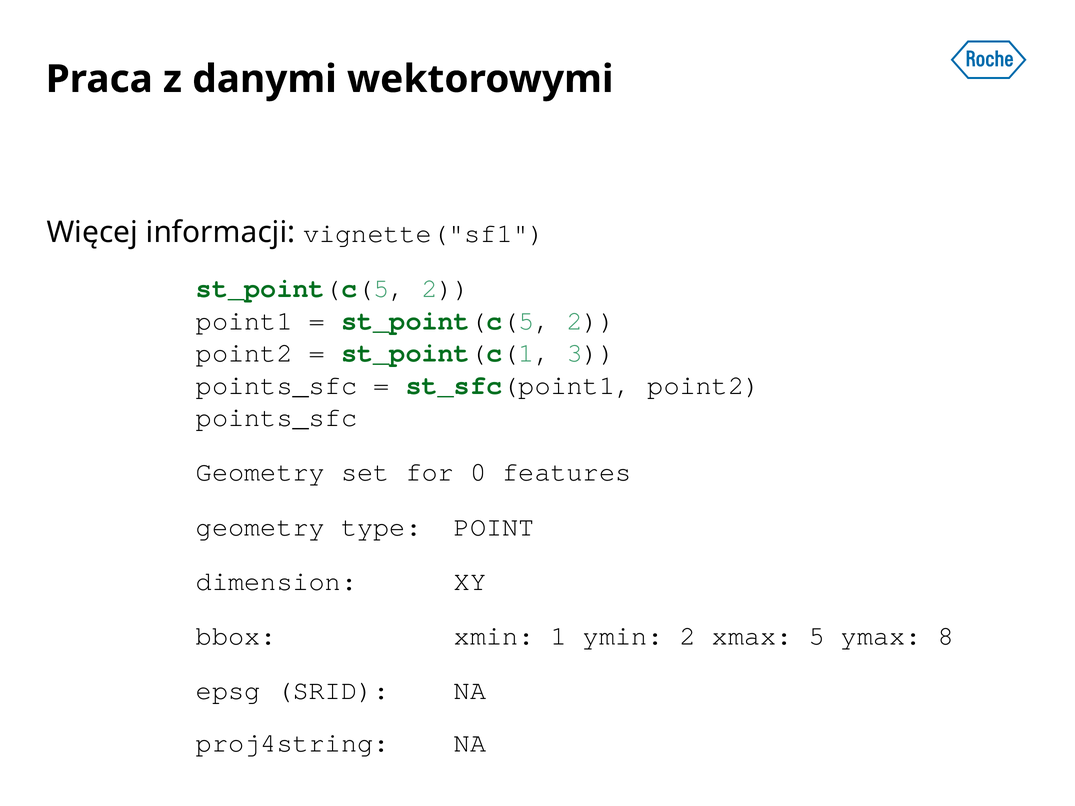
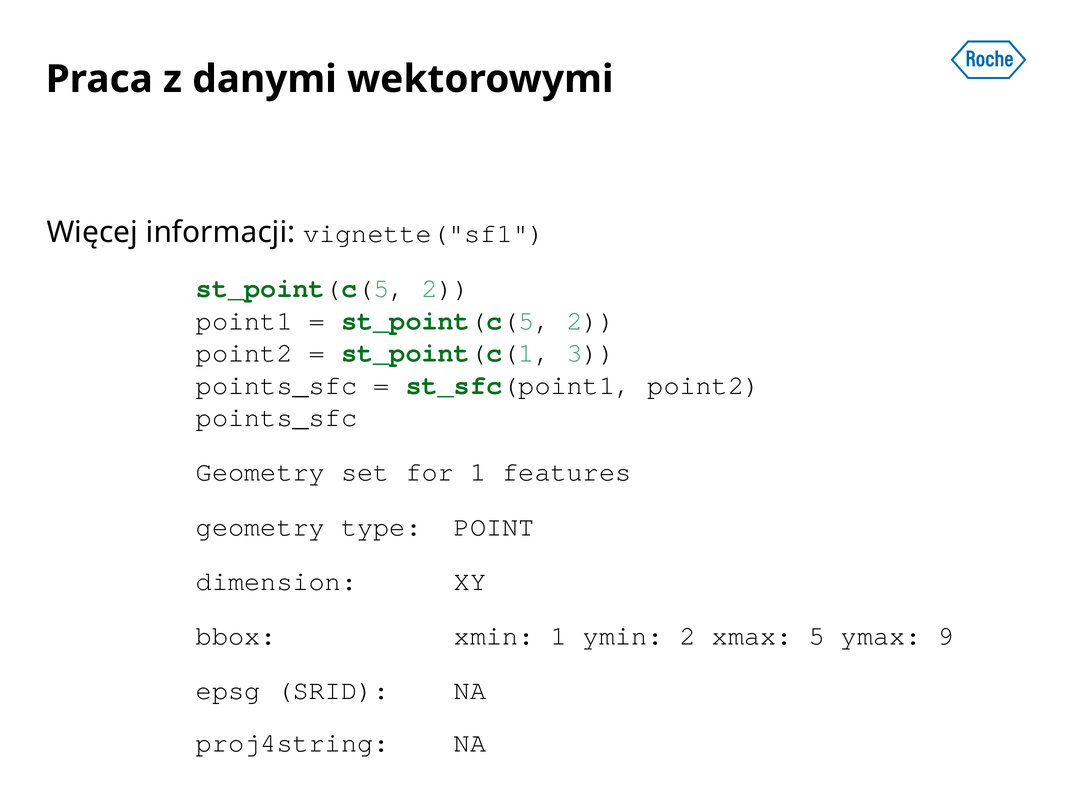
for 0: 0 -> 1
8: 8 -> 9
